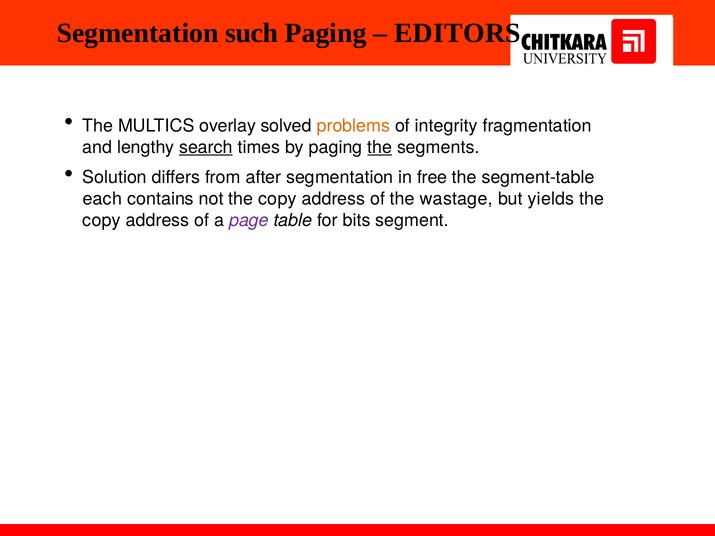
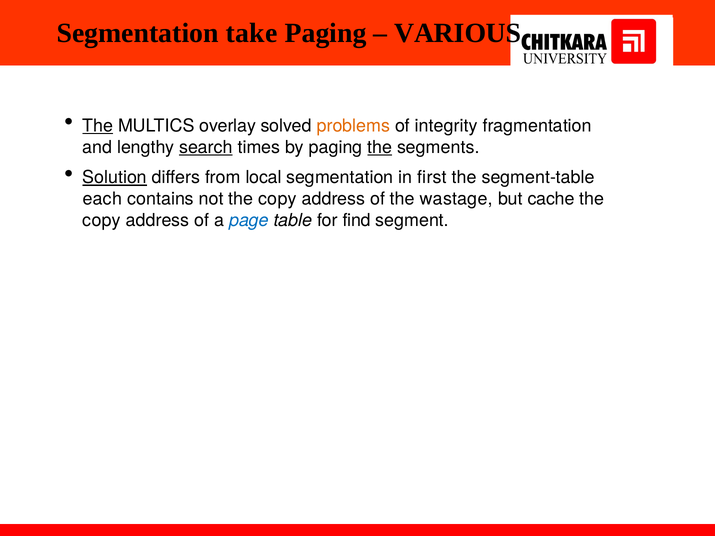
such: such -> take
EDITORS: EDITORS -> VARIOUS
The at (98, 126) underline: none -> present
Solution underline: none -> present
after: after -> local
free: free -> first
yields: yields -> cache
page colour: purple -> blue
bits: bits -> find
